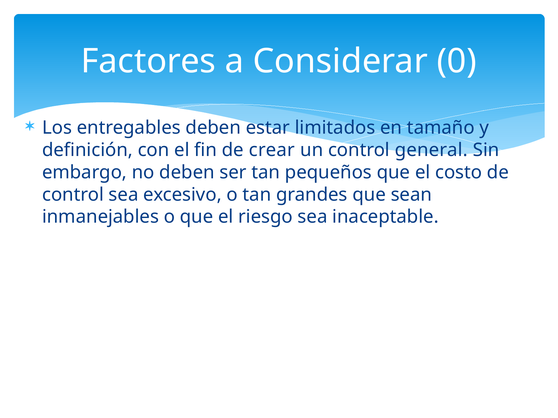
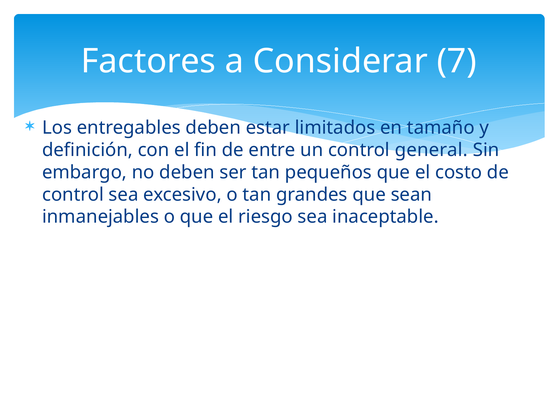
0: 0 -> 7
crear: crear -> entre
